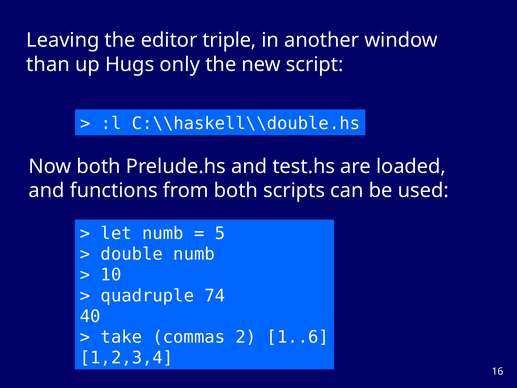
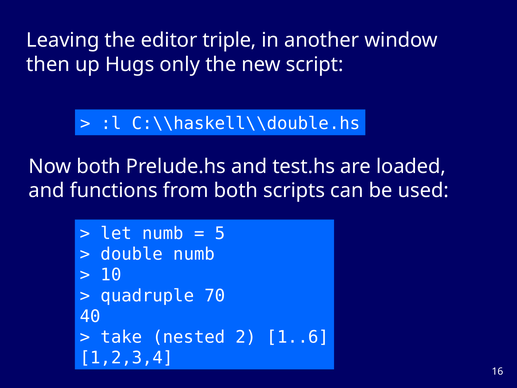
than: than -> then
74: 74 -> 70
commas: commas -> nested
